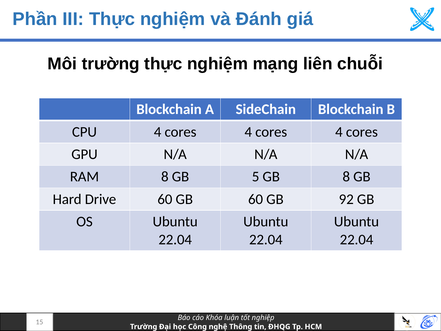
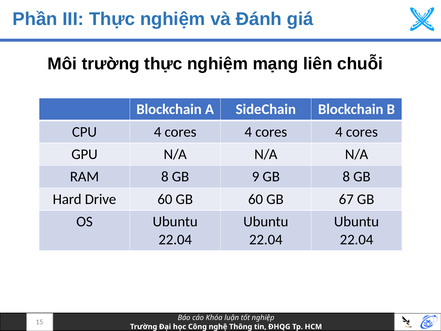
5: 5 -> 9
92: 92 -> 67
